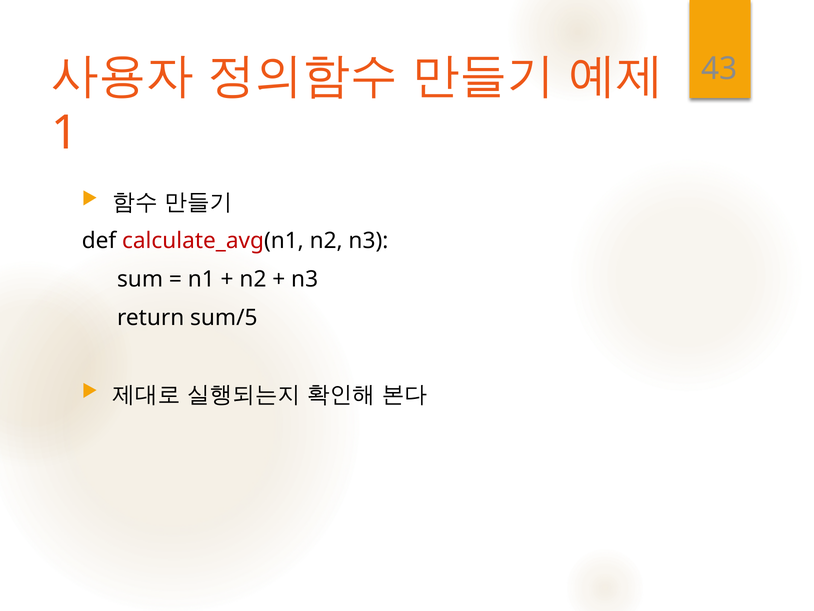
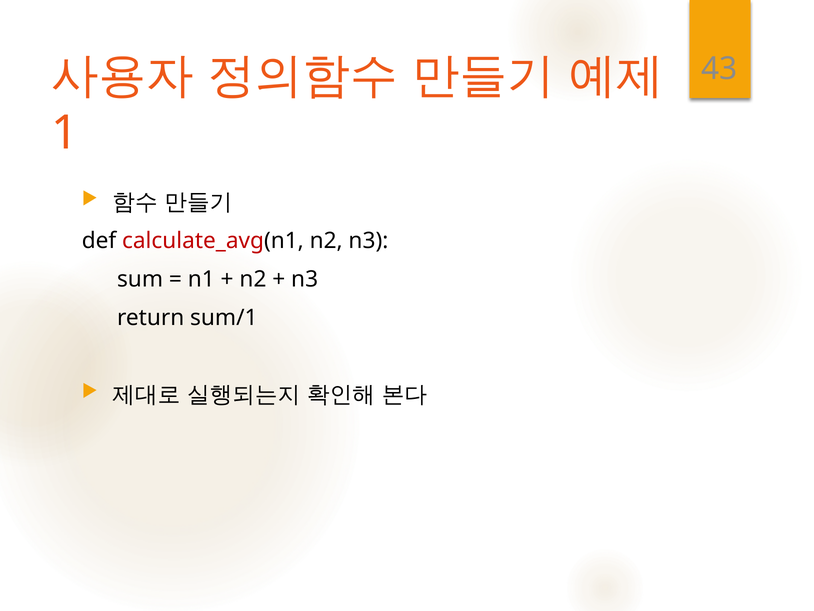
sum/5: sum/5 -> sum/1
